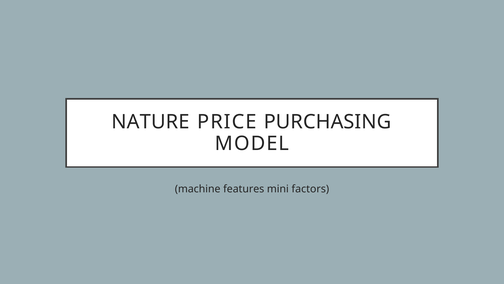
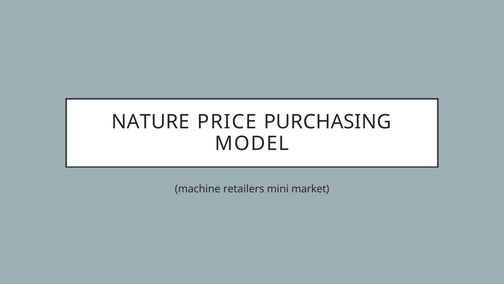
features: features -> retailers
factors: factors -> market
